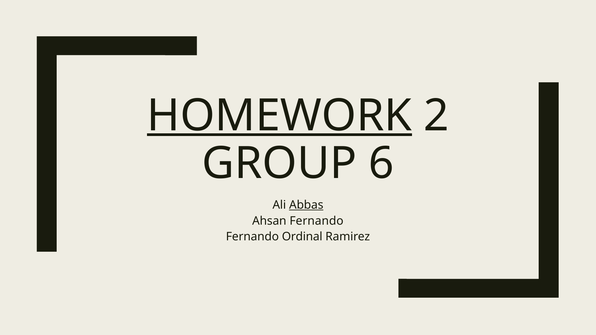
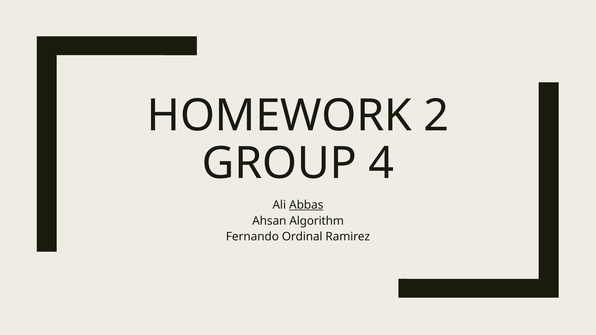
HOMEWORK underline: present -> none
6: 6 -> 4
Ahsan Fernando: Fernando -> Algorithm
